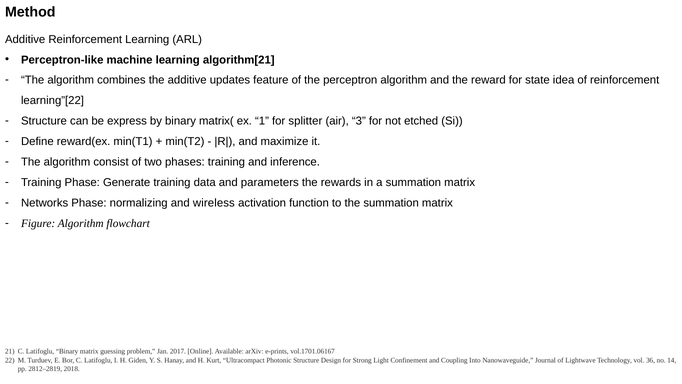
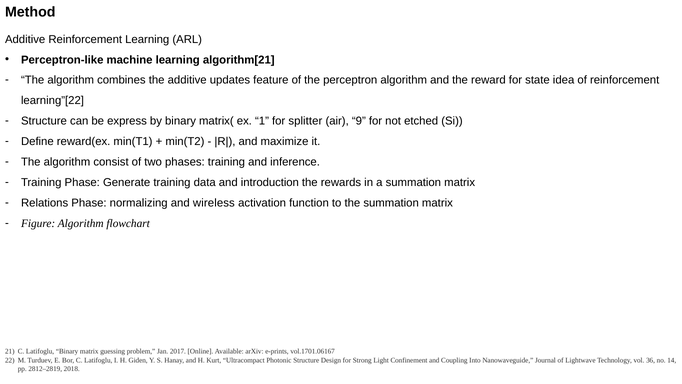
3: 3 -> 9
parameters: parameters -> introduction
Networks: Networks -> Relations
